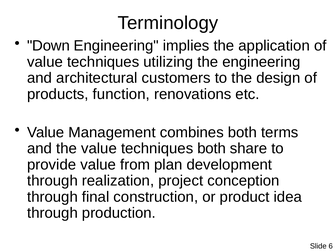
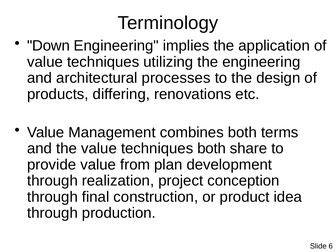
customers: customers -> processes
function: function -> differing
